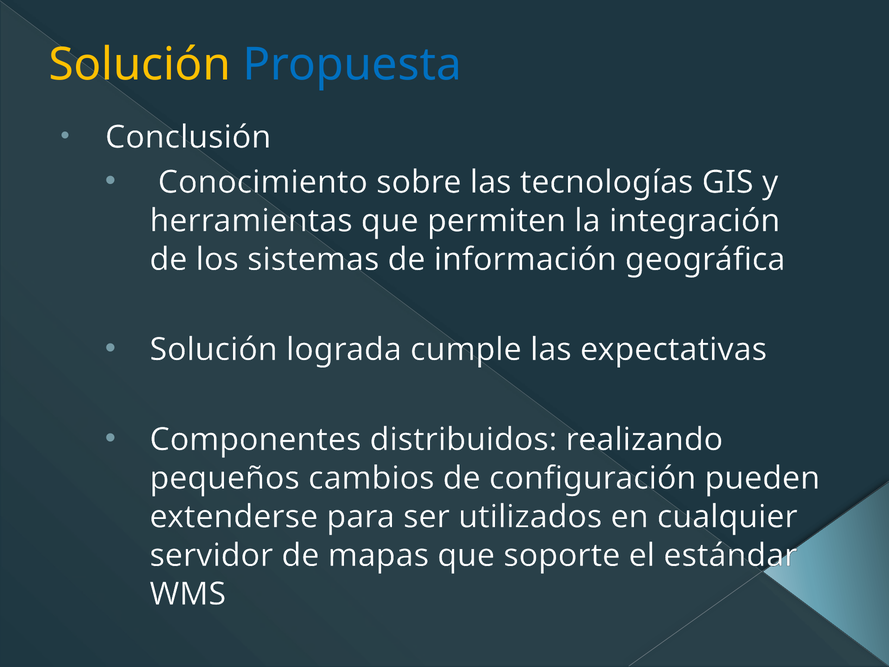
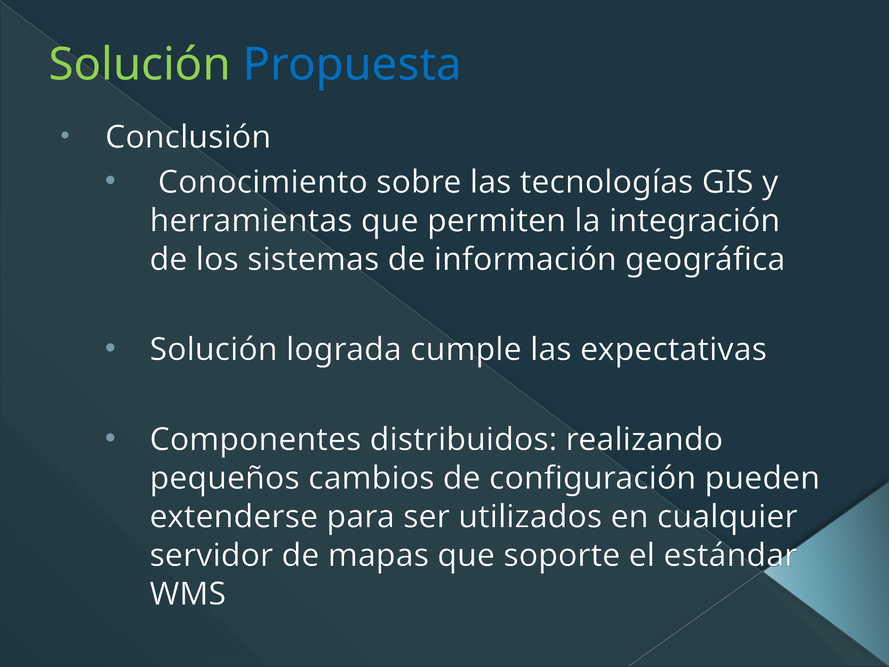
Solución at (140, 65) colour: yellow -> light green
